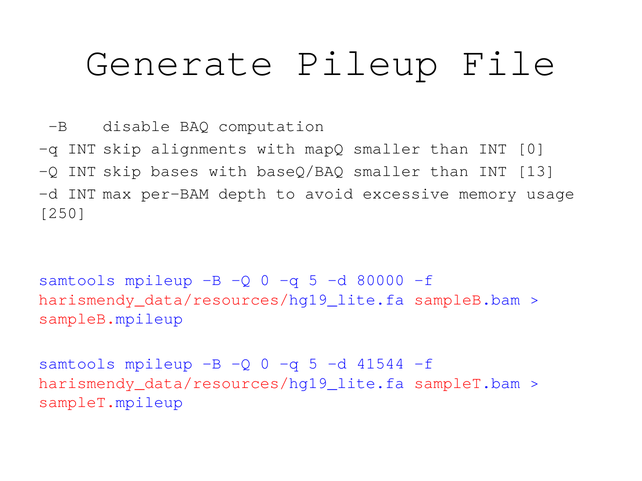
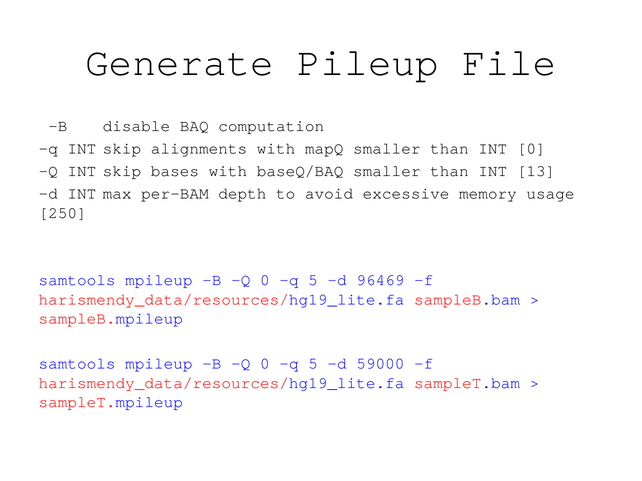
80000: 80000 -> 96469
41544: 41544 -> 59000
